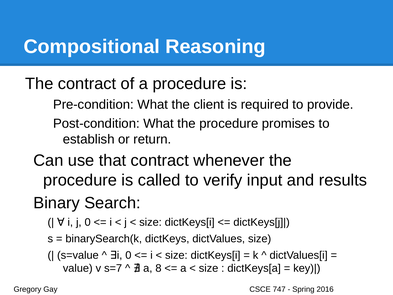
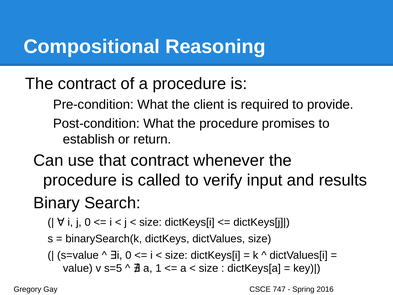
s=7: s=7 -> s=5
8: 8 -> 1
